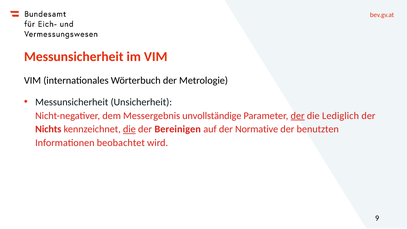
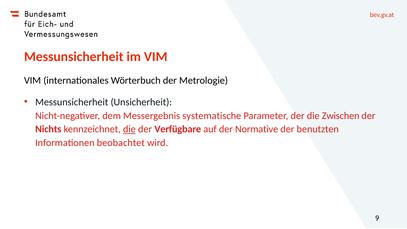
unvollständige: unvollständige -> systematische
der at (298, 116) underline: present -> none
Lediglich: Lediglich -> Zwischen
Bereinigen: Bereinigen -> Verfügbare
